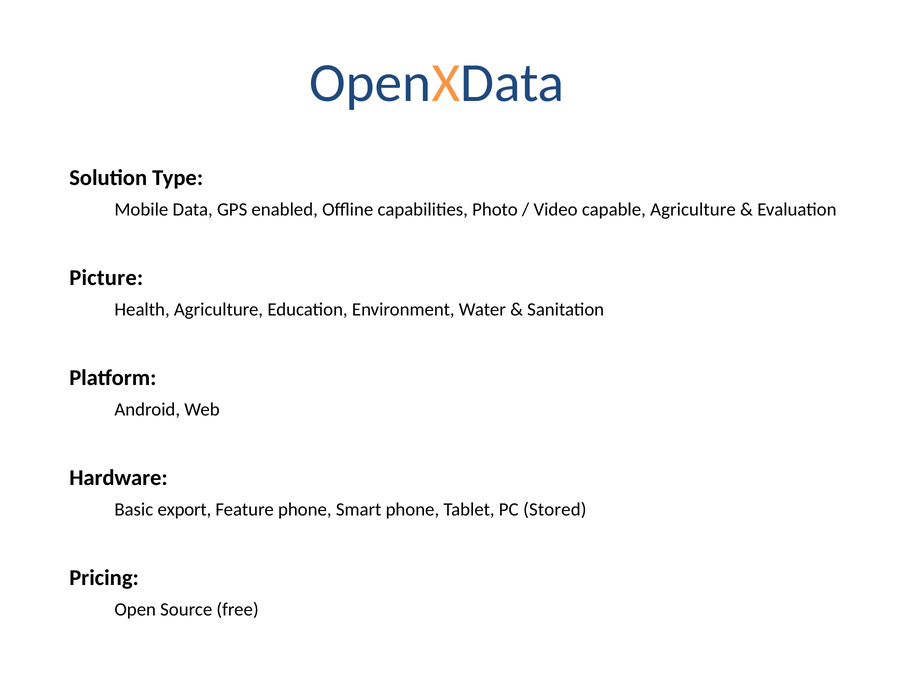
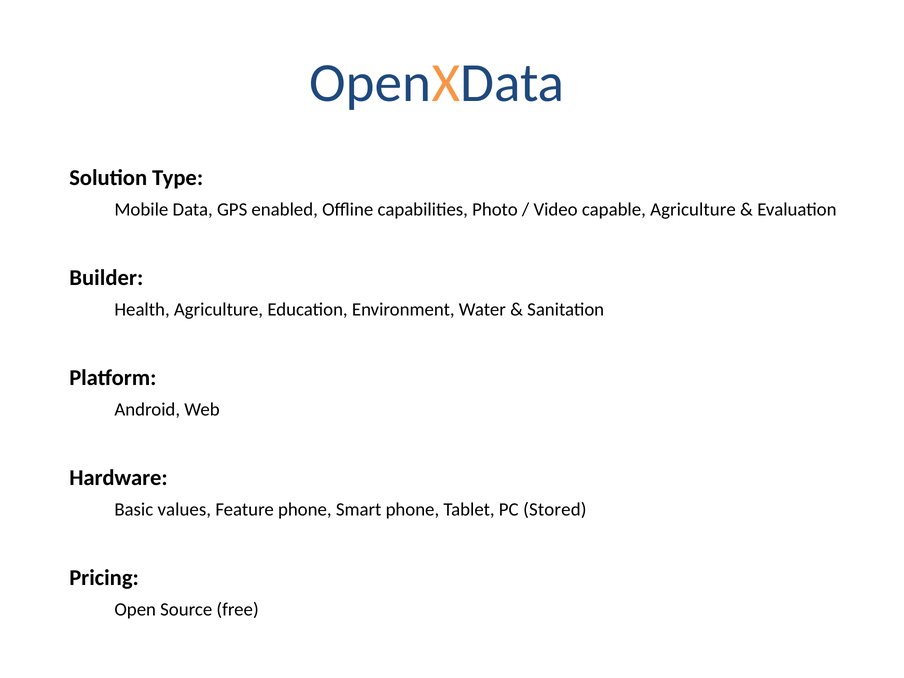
Picture: Picture -> Builder
export: export -> values
